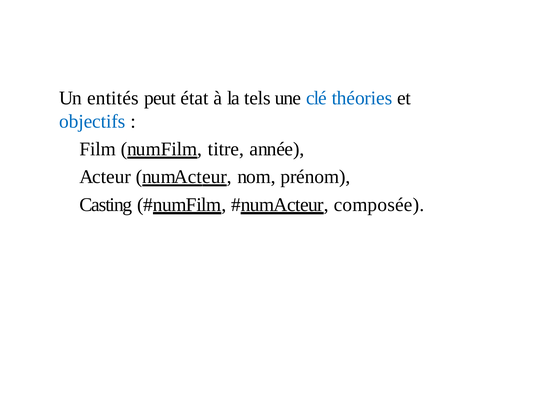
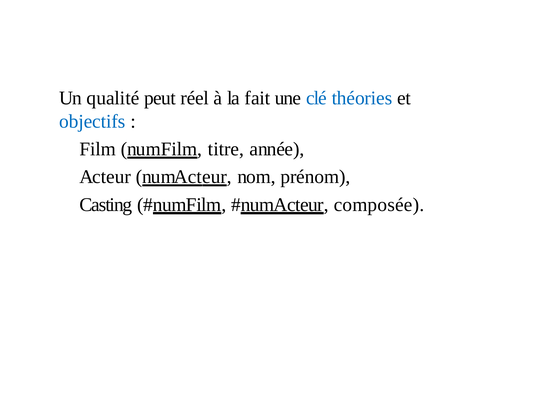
entités: entités -> qualité
état: état -> réel
tels: tels -> fait
